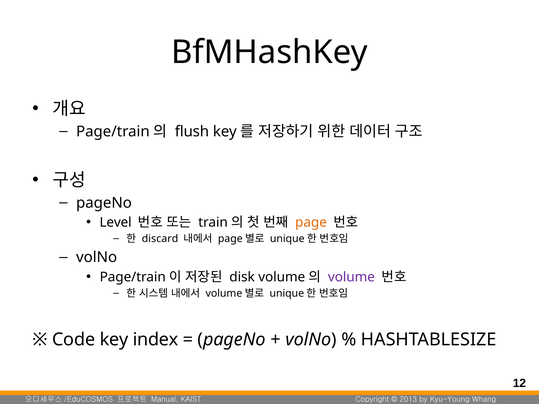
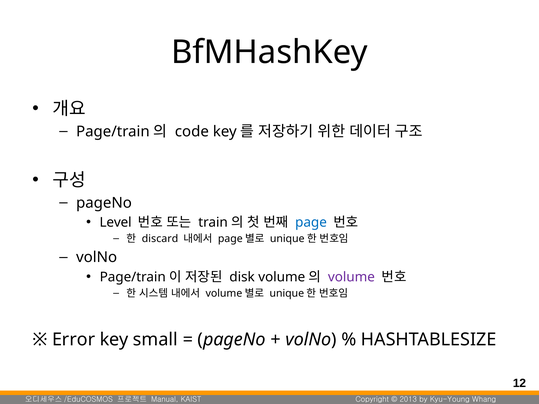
flush: flush -> code
page colour: orange -> blue
Code: Code -> Error
index: index -> small
